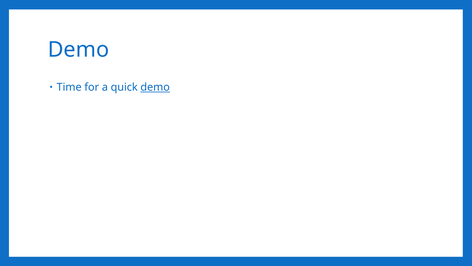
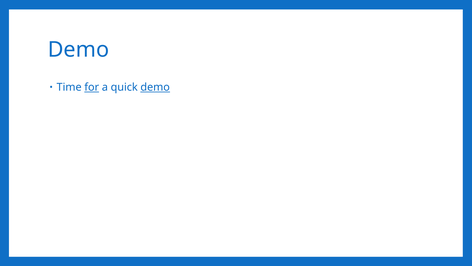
for underline: none -> present
